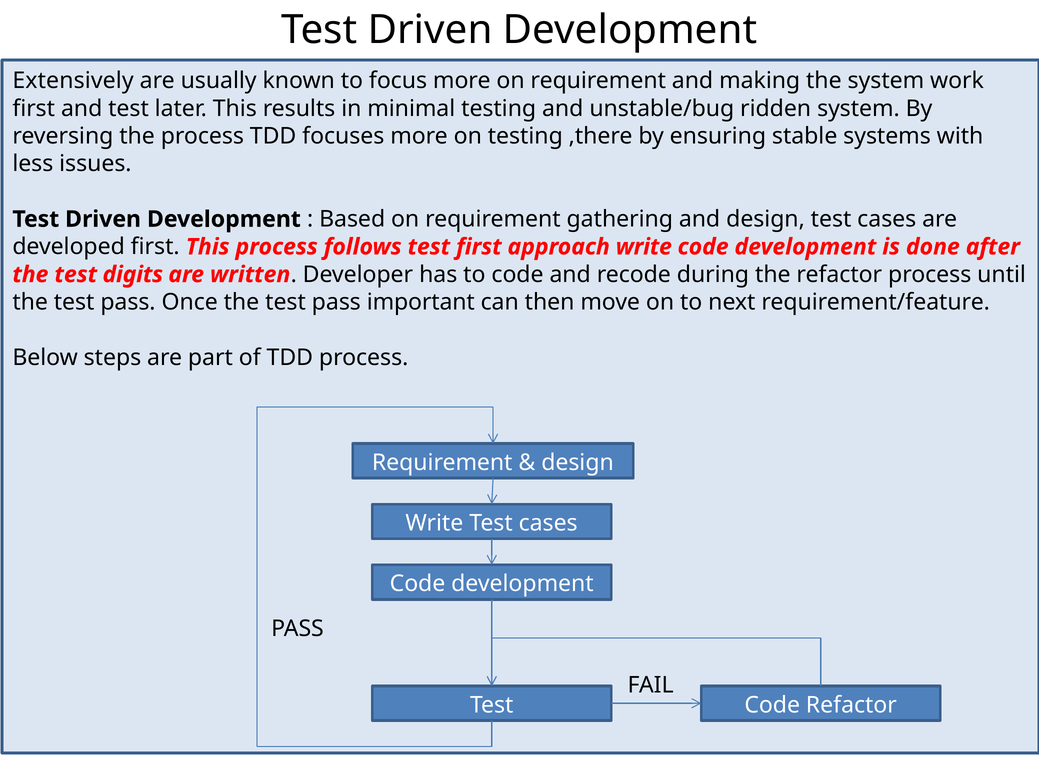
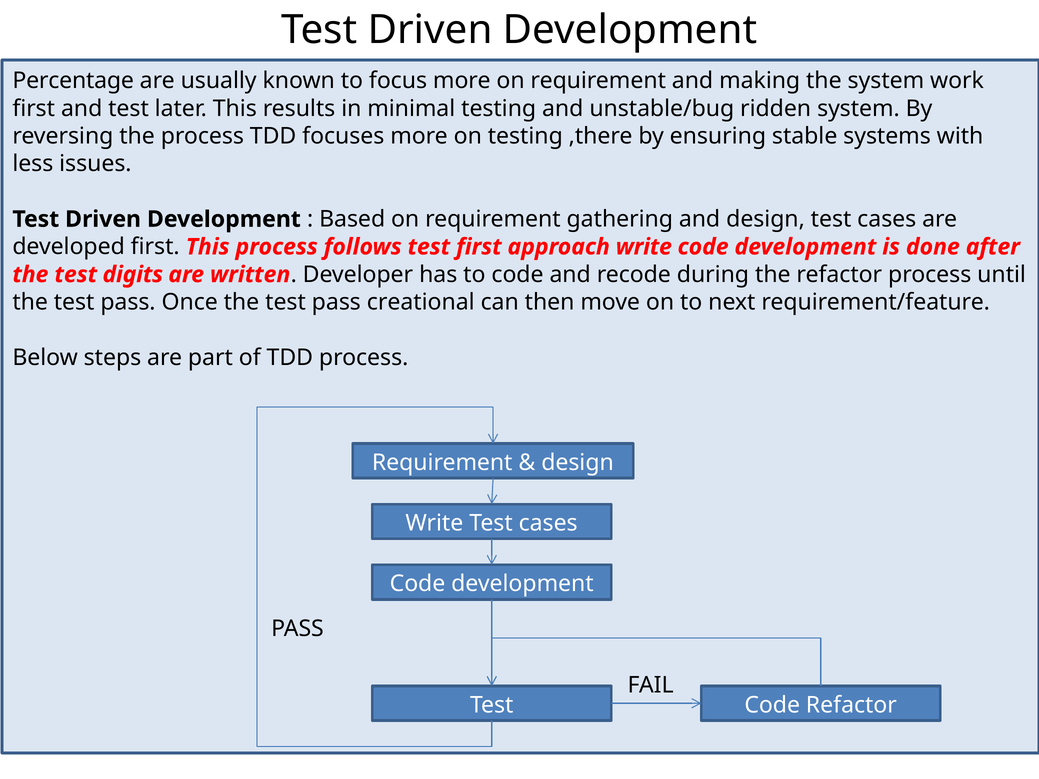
Extensively: Extensively -> Percentage
important: important -> creational
